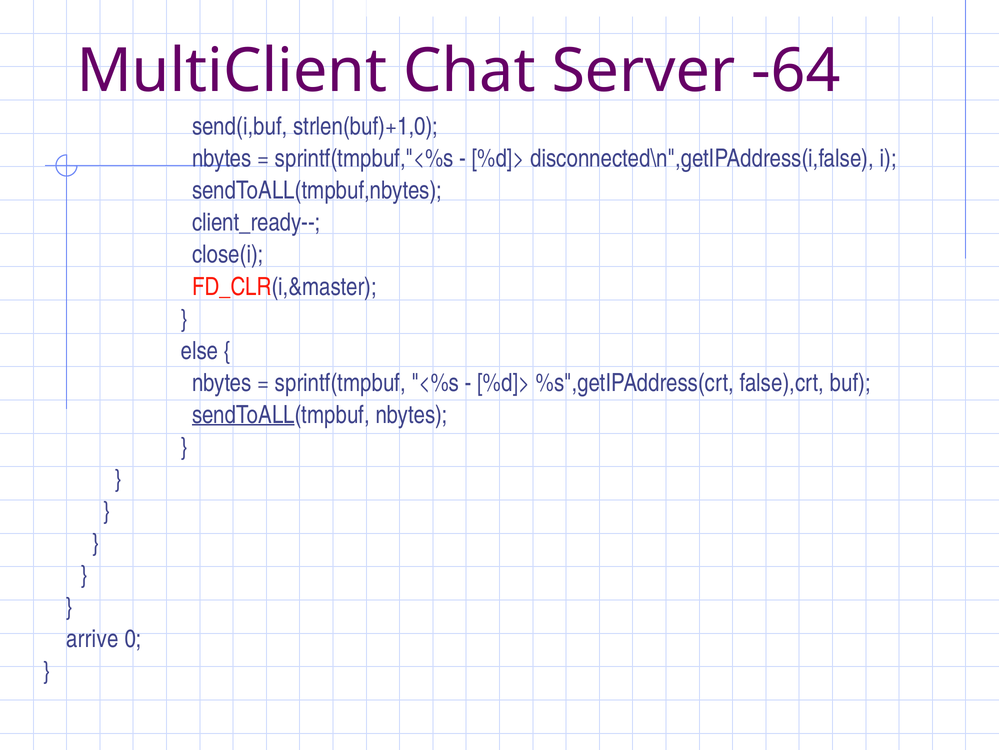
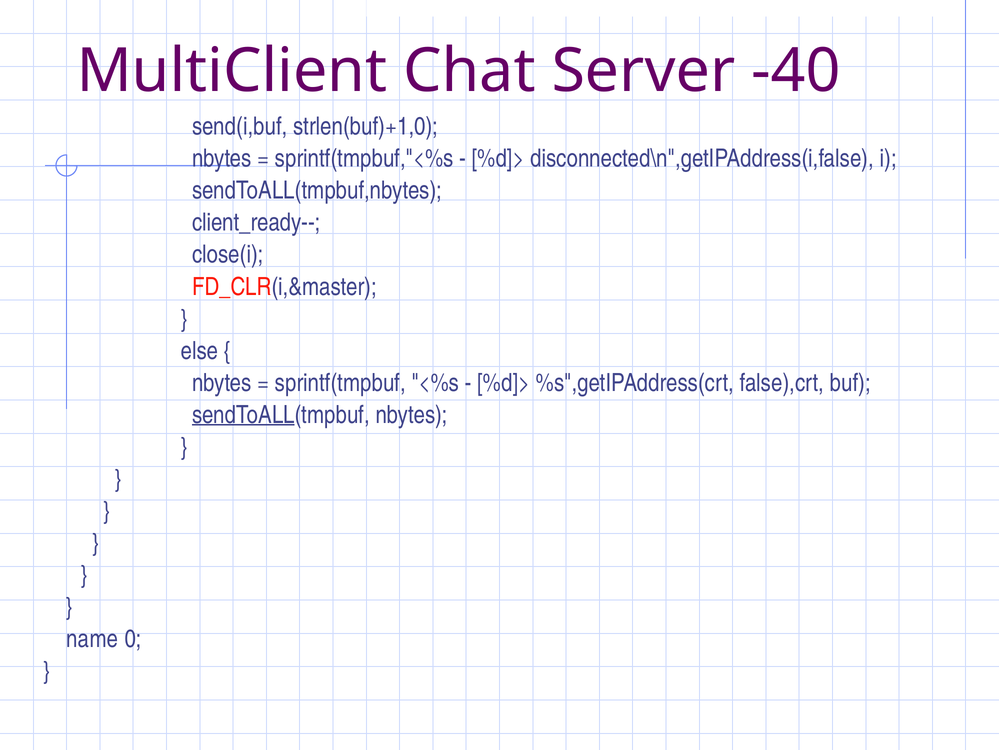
-64: -64 -> -40
arrive: arrive -> name
